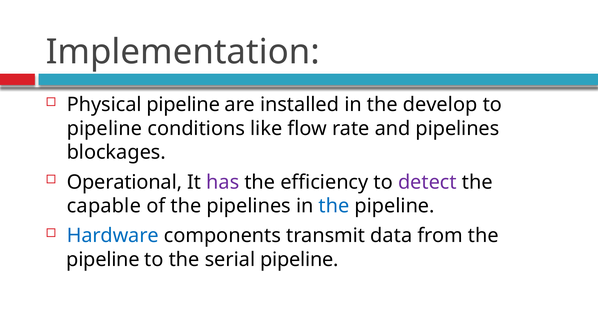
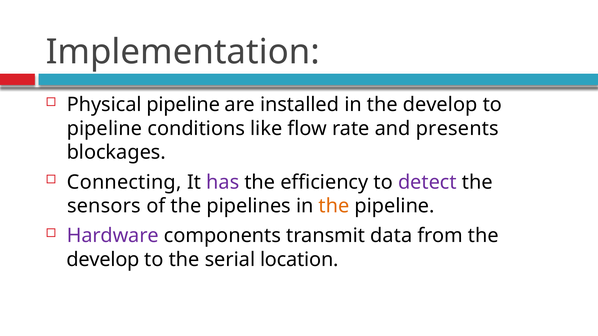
and pipelines: pipelines -> presents
Operational: Operational -> Connecting
capable: capable -> sensors
the at (334, 206) colour: blue -> orange
Hardware colour: blue -> purple
pipeline at (103, 260): pipeline -> develop
serial pipeline: pipeline -> location
